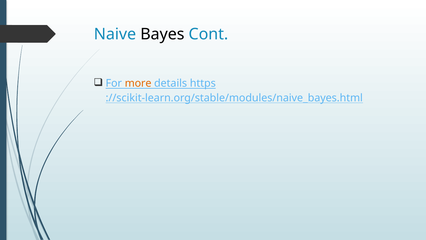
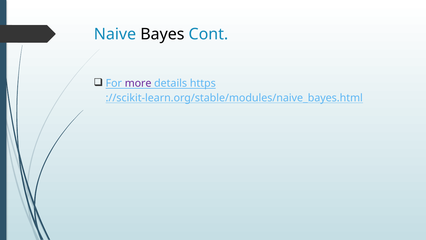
more colour: orange -> purple
